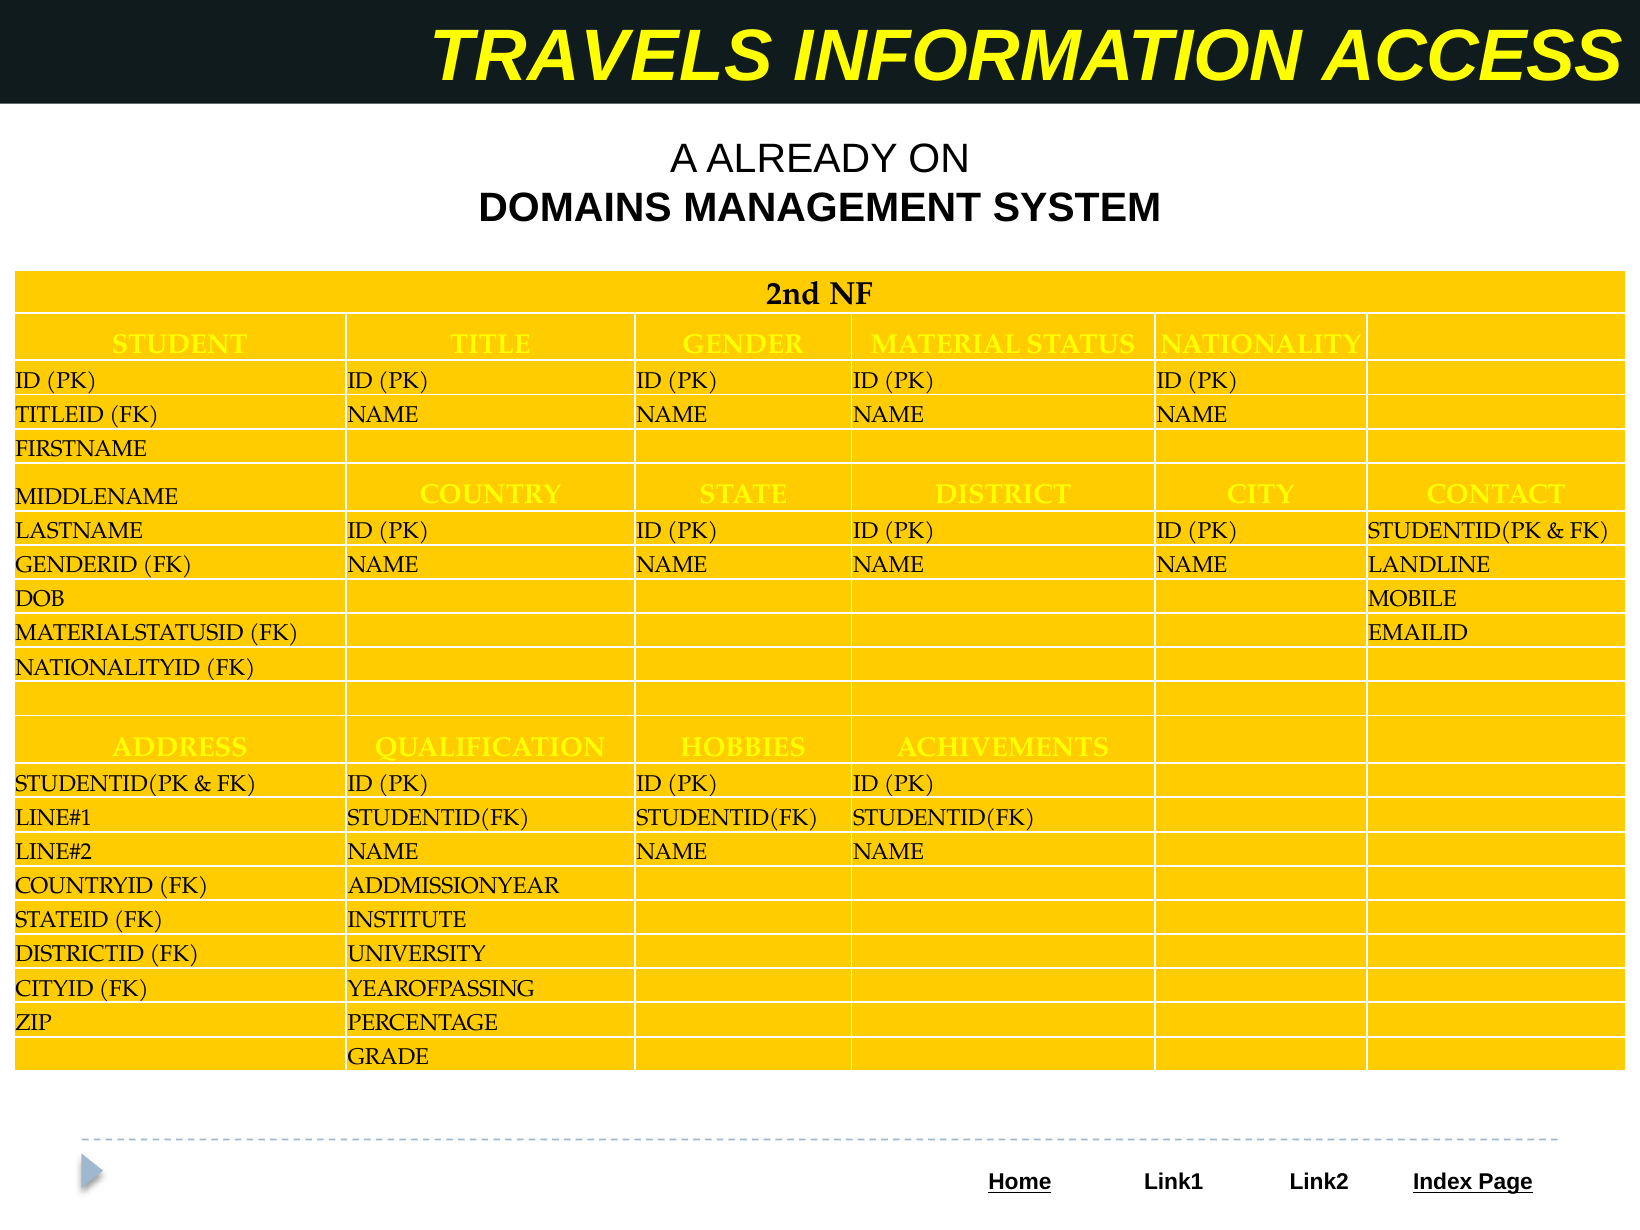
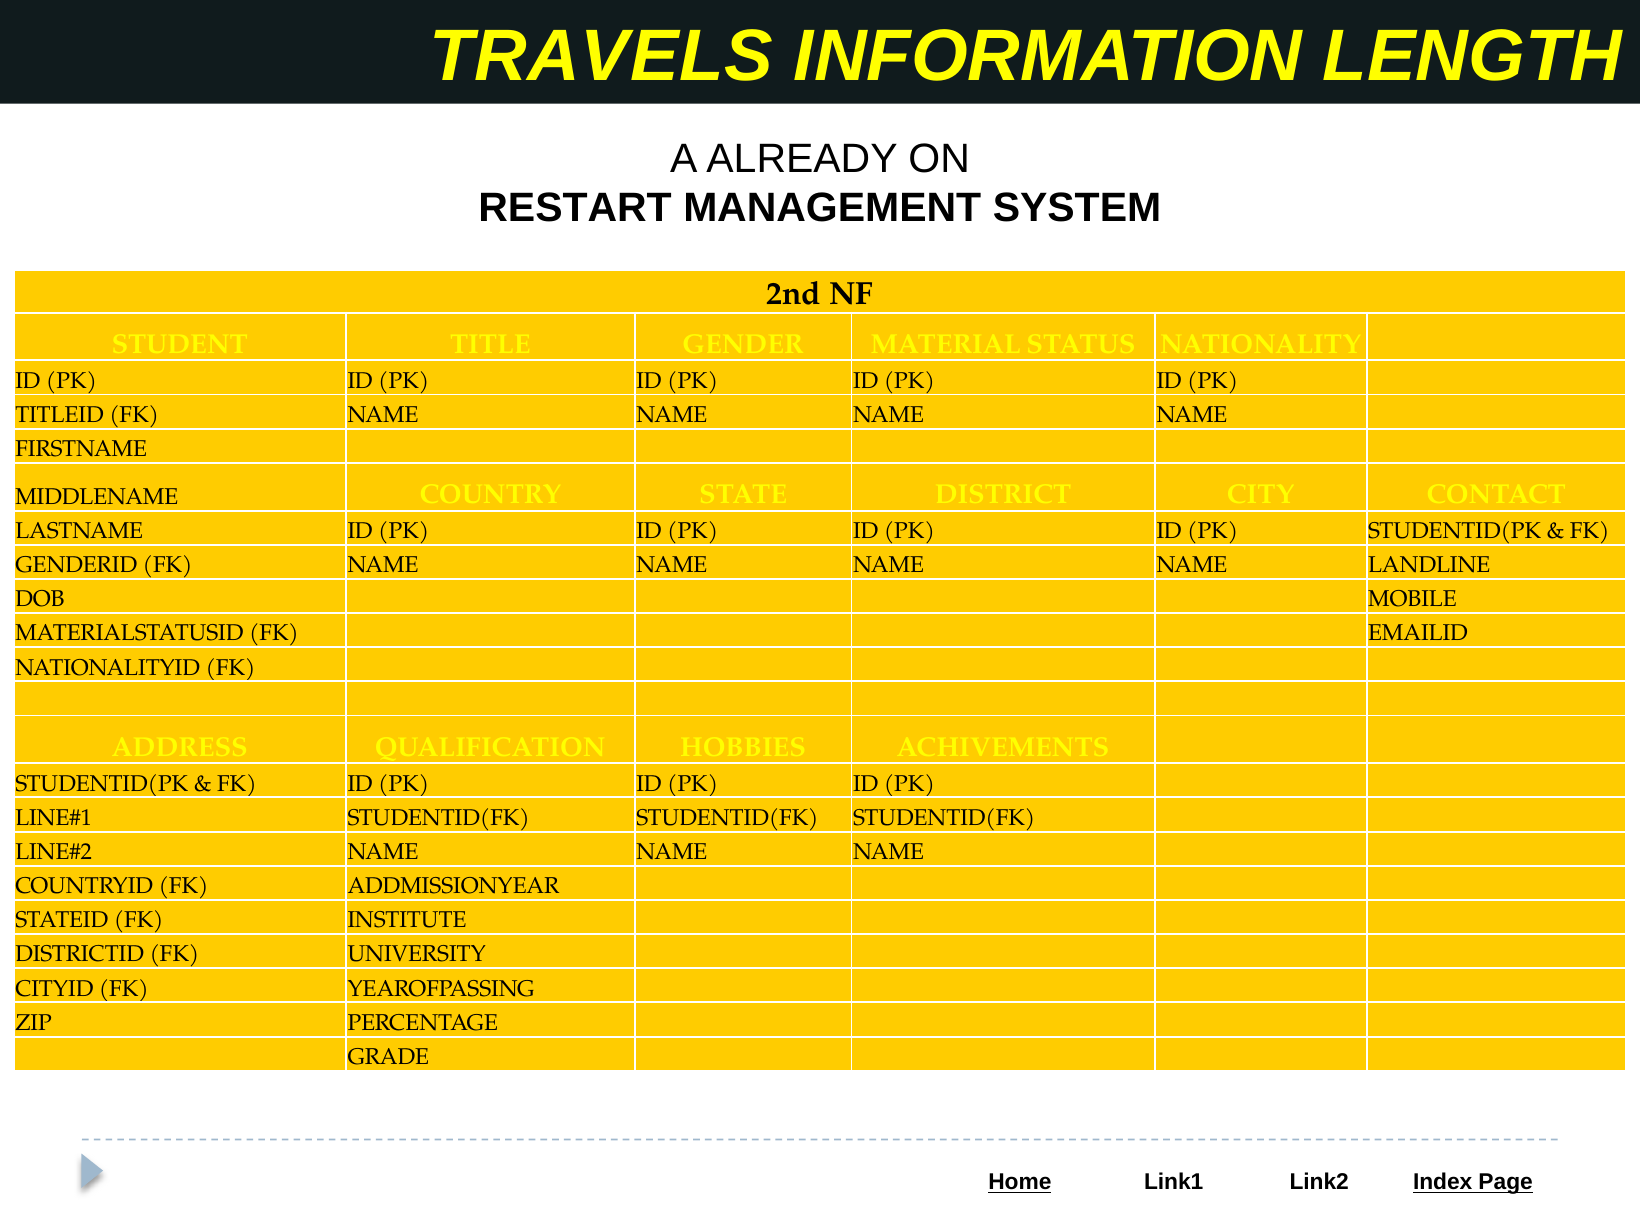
ACCESS: ACCESS -> LENGTH
DOMAINS: DOMAINS -> RESTART
